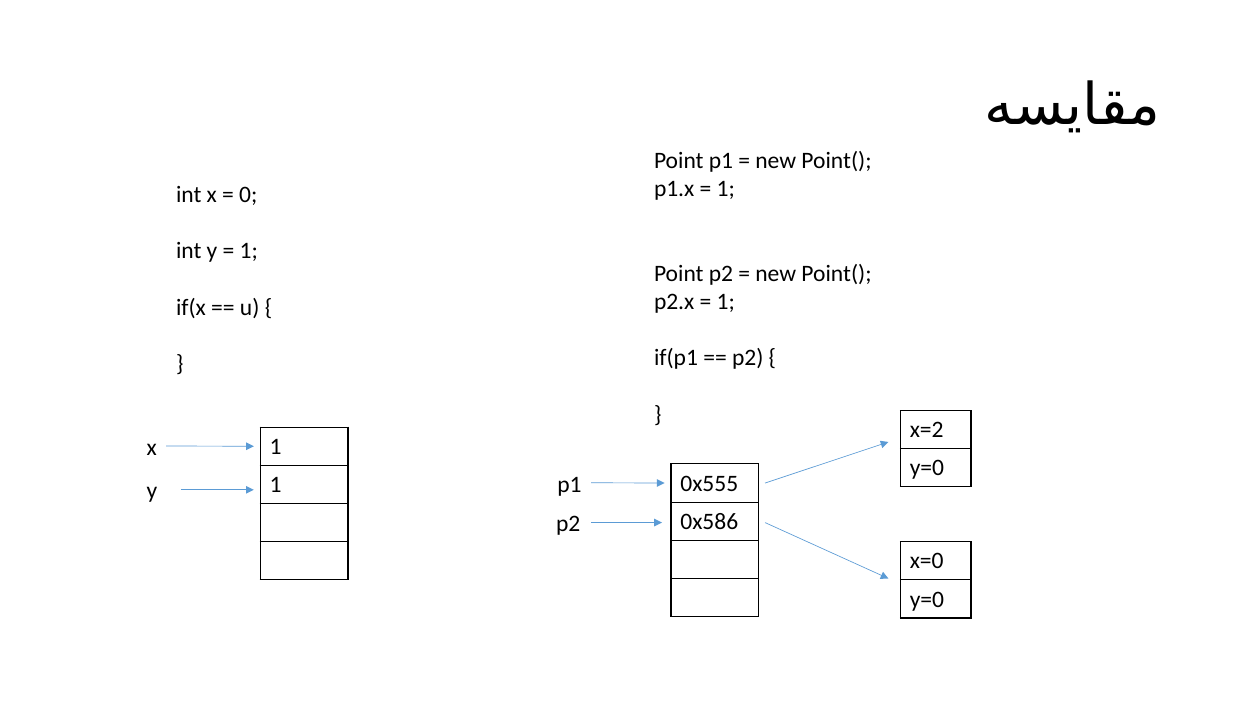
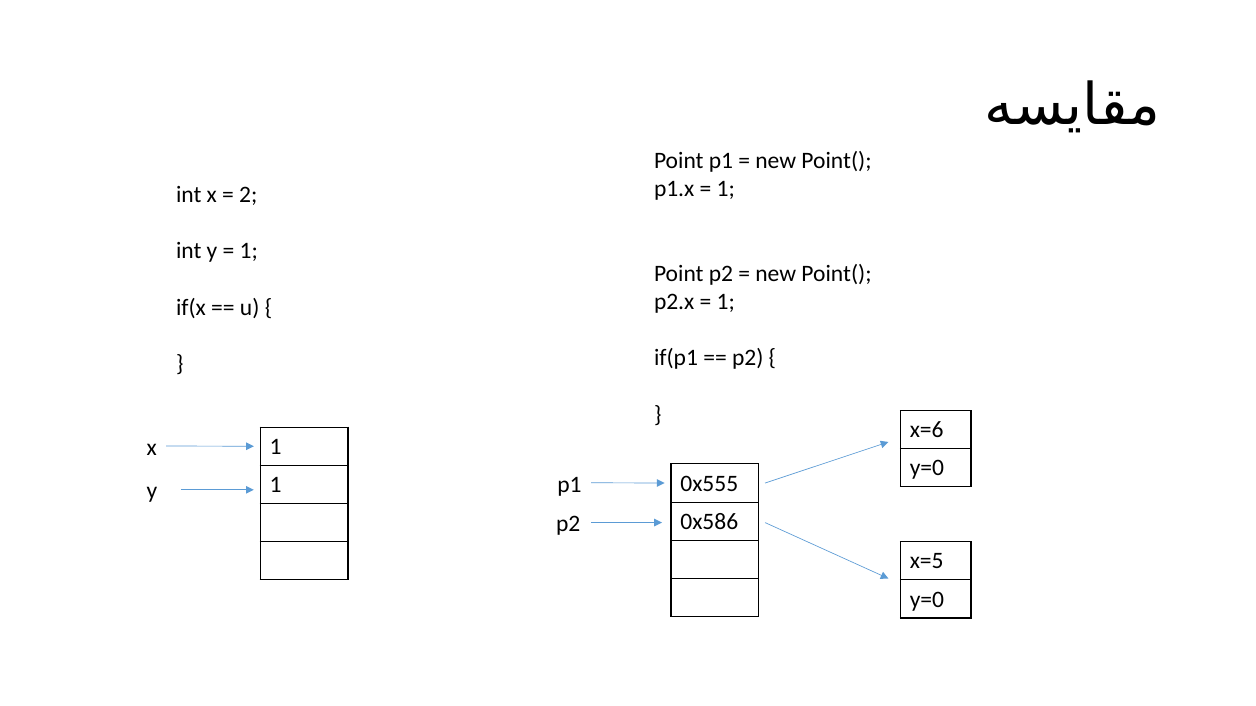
0: 0 -> 2
x=2: x=2 -> x=6
x=0: x=0 -> x=5
